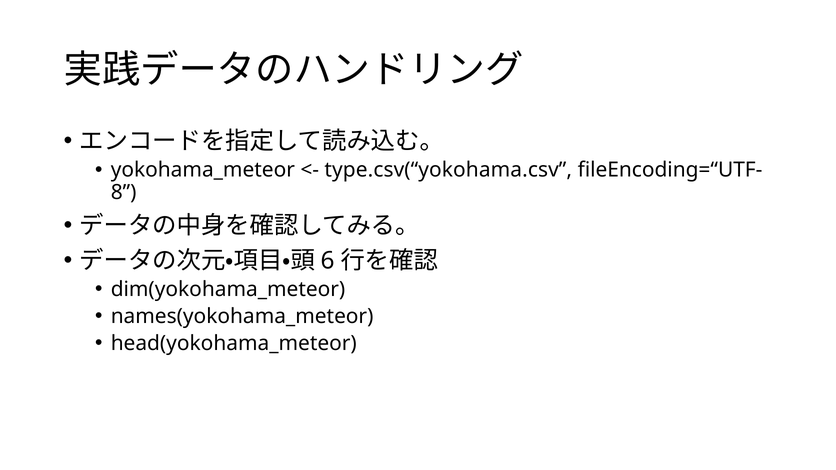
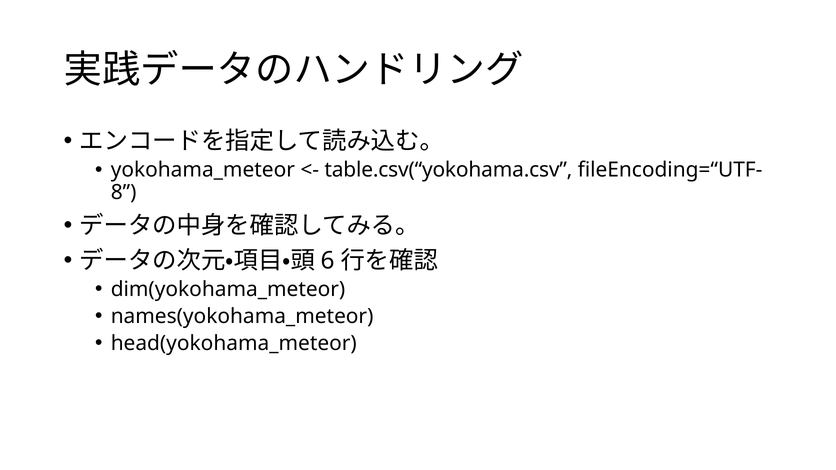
type.csv(“yokohama.csv: type.csv(“yokohama.csv -> table.csv(“yokohama.csv
